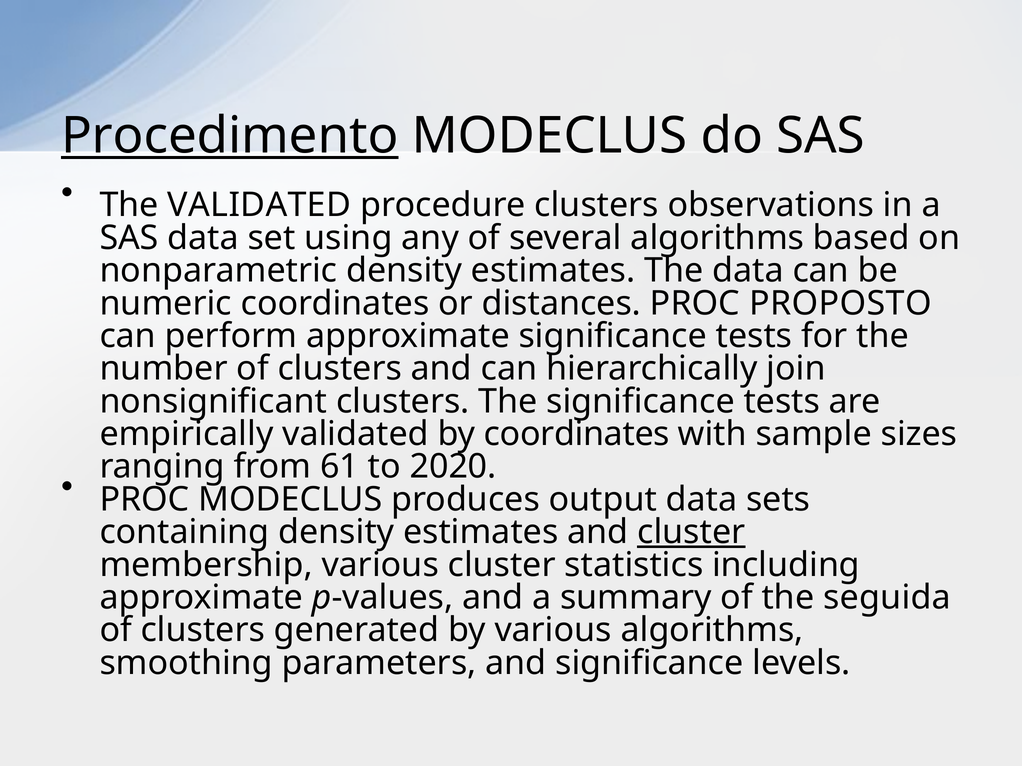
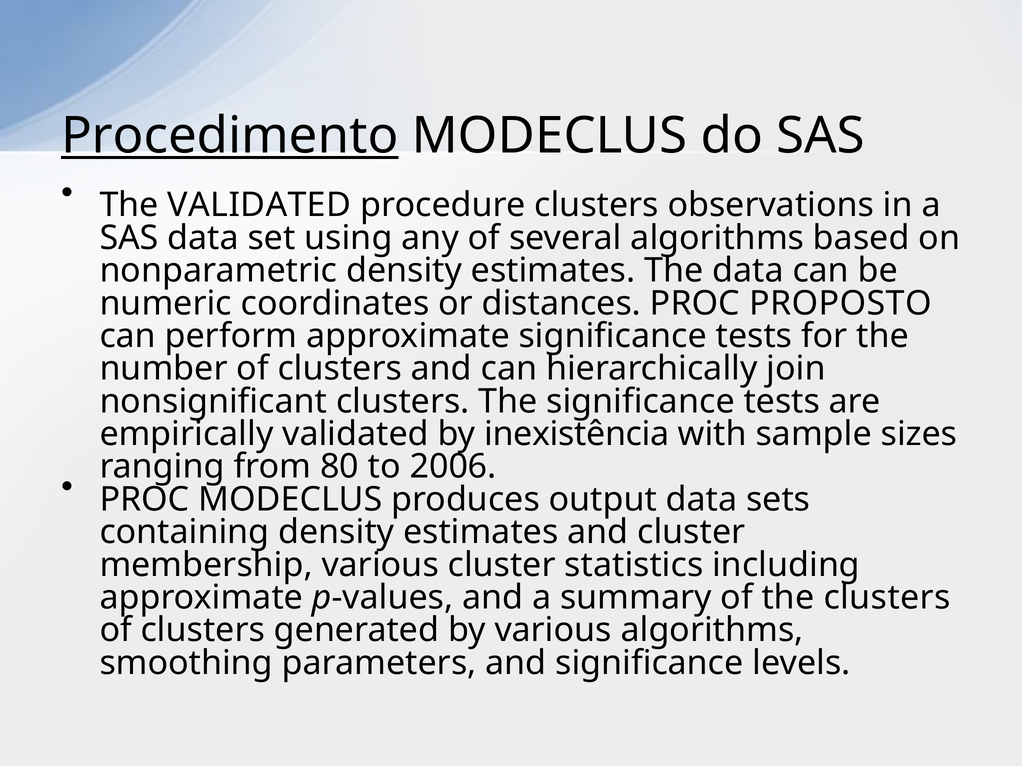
by coordinates: coordinates -> inexistência
61: 61 -> 80
2020: 2020 -> 2006
cluster at (691, 532) underline: present -> none
the seguida: seguida -> clusters
